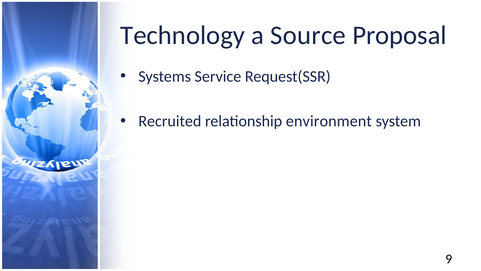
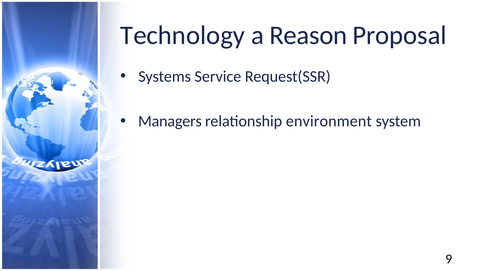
Source: Source -> Reason
Recruited: Recruited -> Managers
